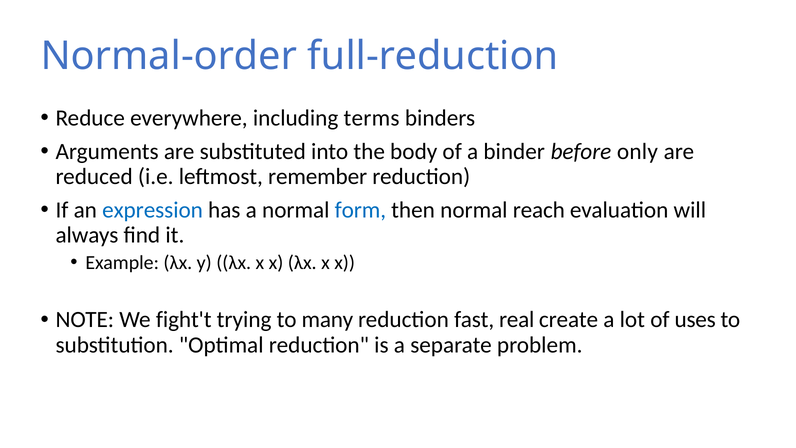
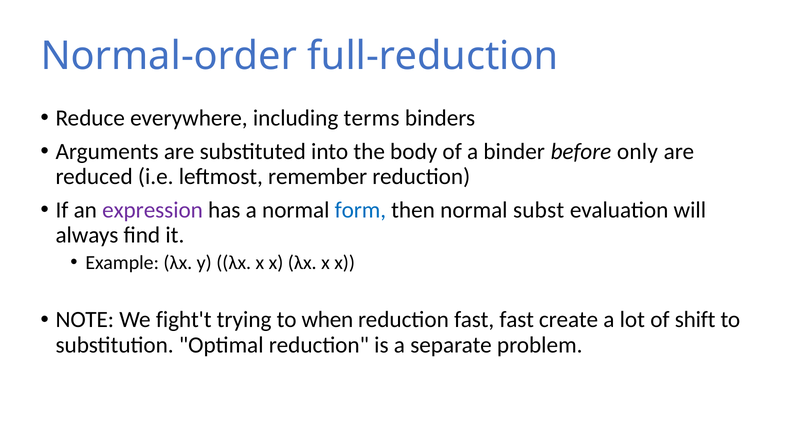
expression colour: blue -> purple
reach: reach -> subst
many: many -> when
fast real: real -> fast
uses: uses -> shift
